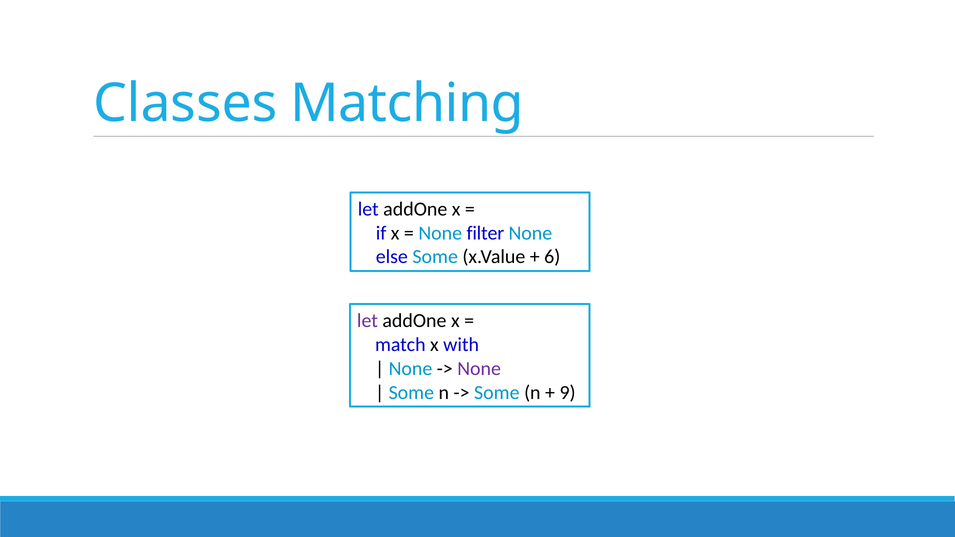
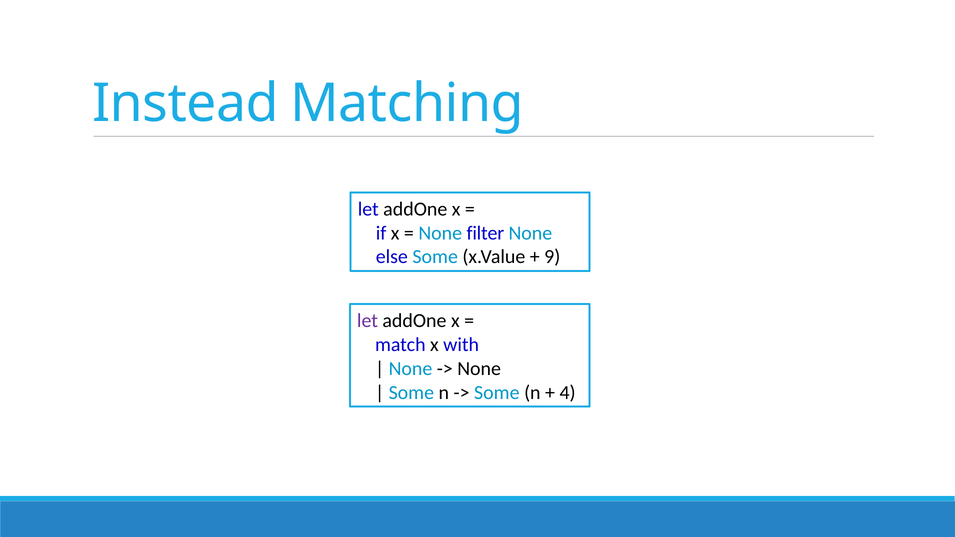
Classes: Classes -> Instead
6: 6 -> 9
None at (479, 369) colour: purple -> black
9: 9 -> 4
